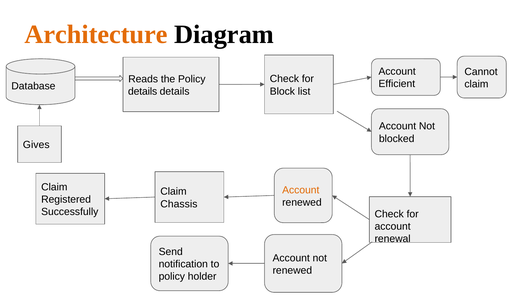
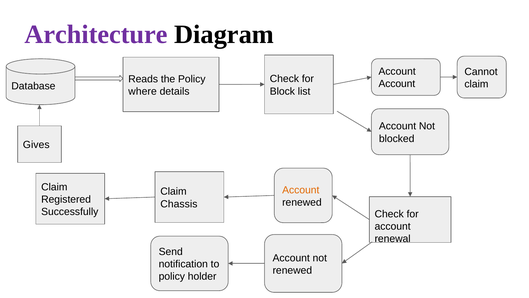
Architecture colour: orange -> purple
Efficient at (397, 84): Efficient -> Account
details at (143, 91): details -> where
